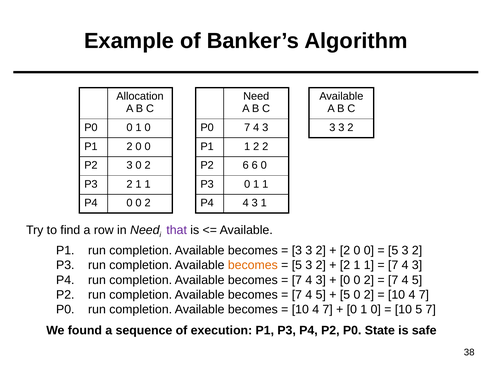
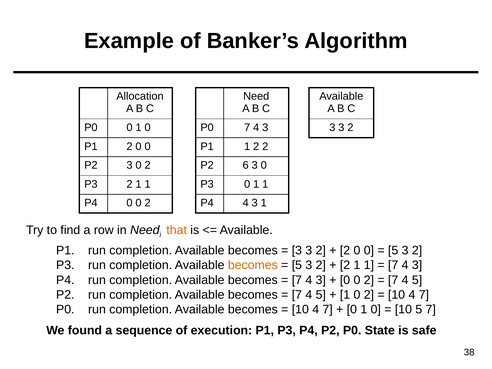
6 6: 6 -> 3
that colour: purple -> orange
5 at (345, 295): 5 -> 1
